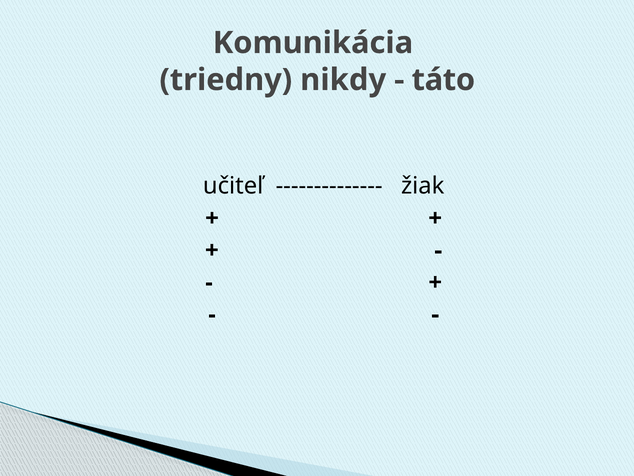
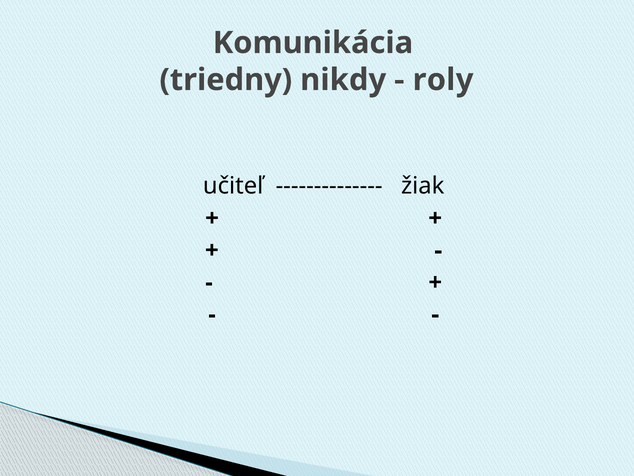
táto: táto -> roly
